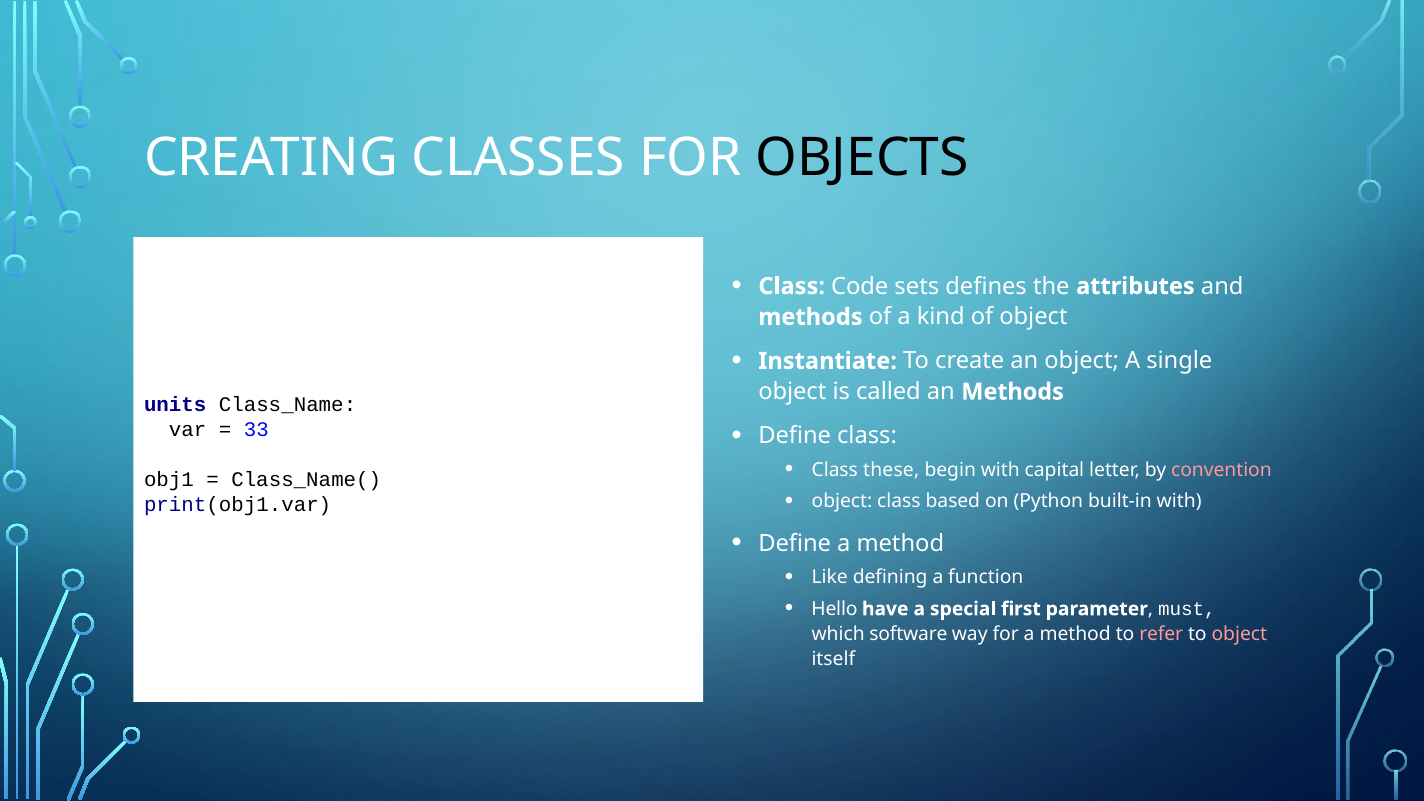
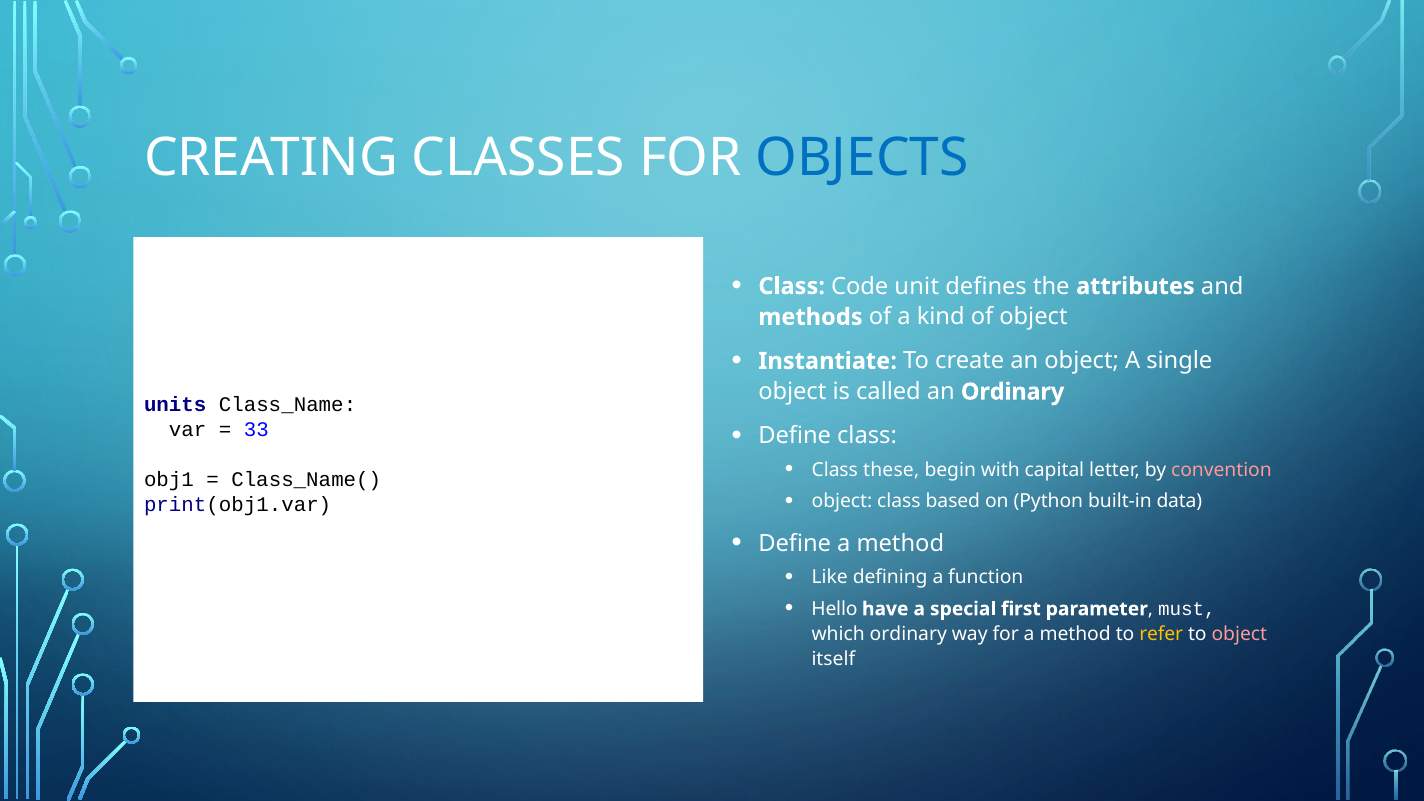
OBJECTS colour: black -> blue
sets: sets -> unit
an Methods: Methods -> Ordinary
built-in with: with -> data
which software: software -> ordinary
refer colour: pink -> yellow
